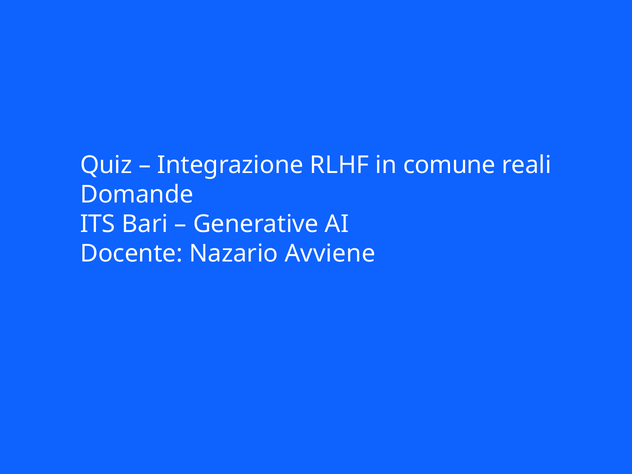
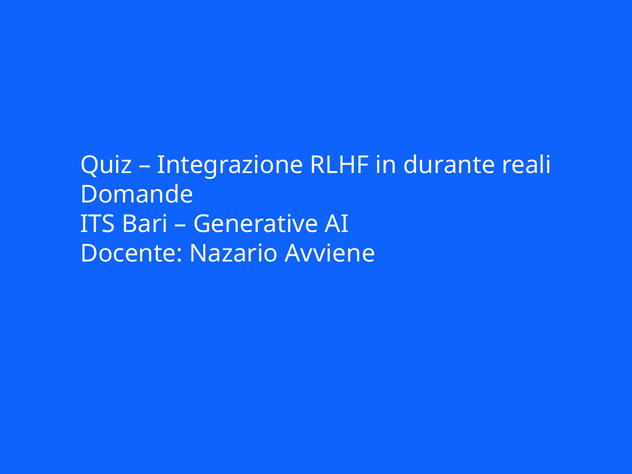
comune: comune -> durante
